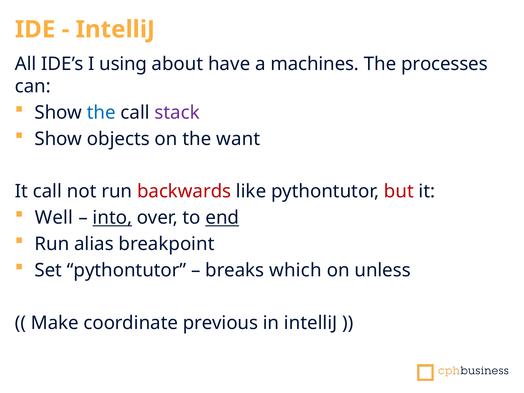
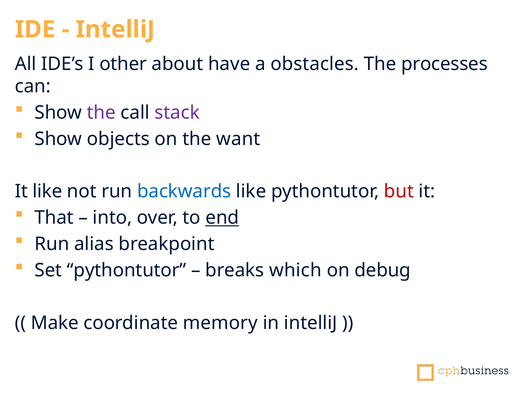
using: using -> other
machines: machines -> obstacles
the at (101, 113) colour: blue -> purple
It call: call -> like
backwards colour: red -> blue
Well: Well -> That
into underline: present -> none
unless: unless -> debug
previous: previous -> memory
